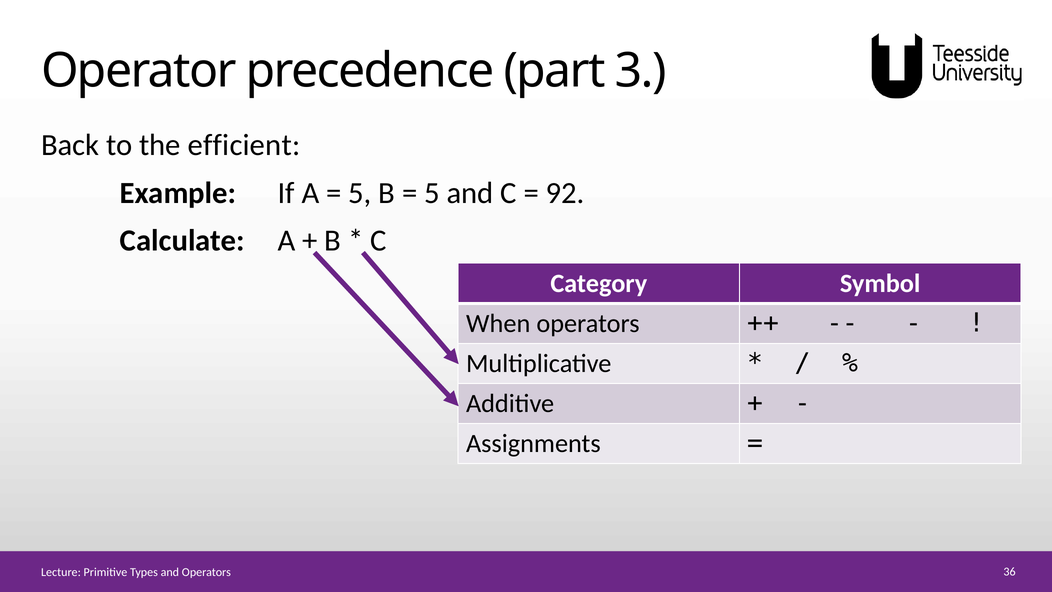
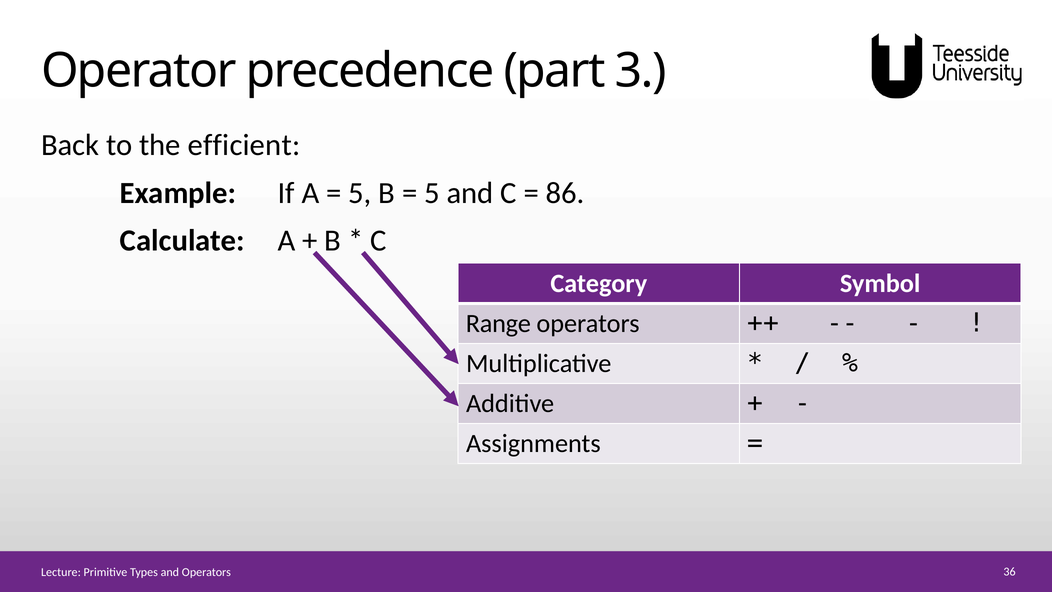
92: 92 -> 86
When: When -> Range
